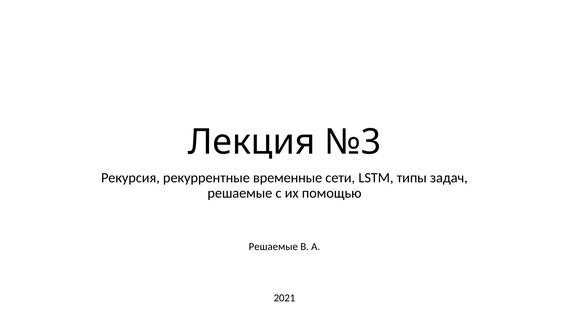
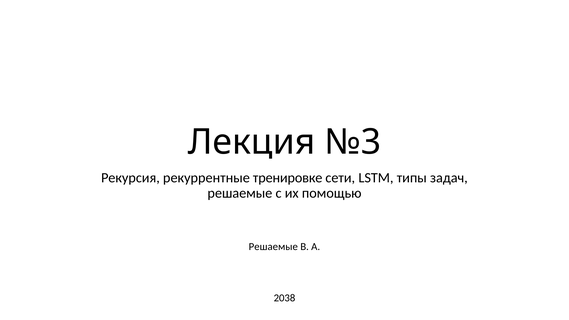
временные: временные -> тренировке
2021: 2021 -> 2038
